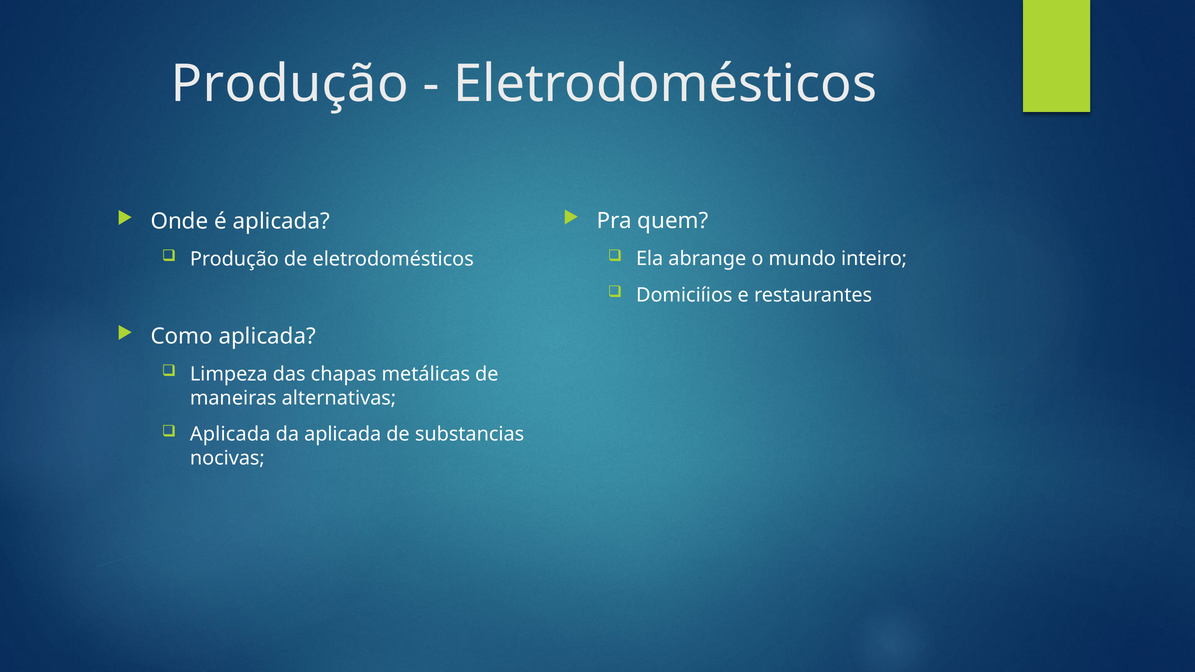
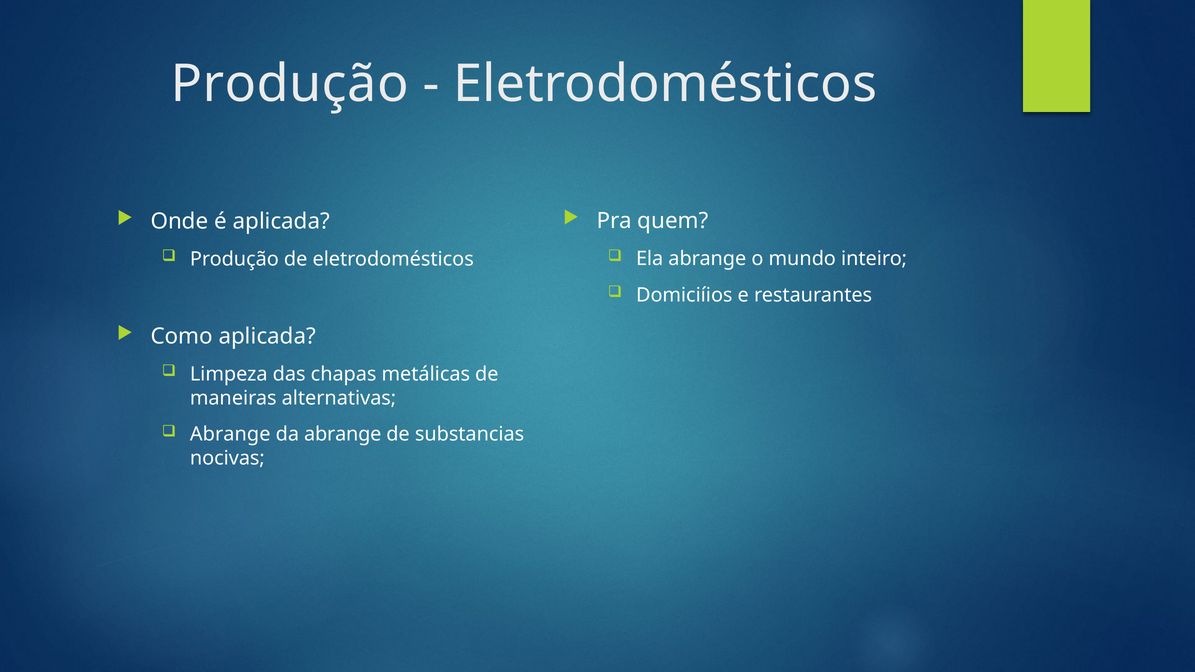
Aplicada at (230, 434): Aplicada -> Abrange
da aplicada: aplicada -> abrange
